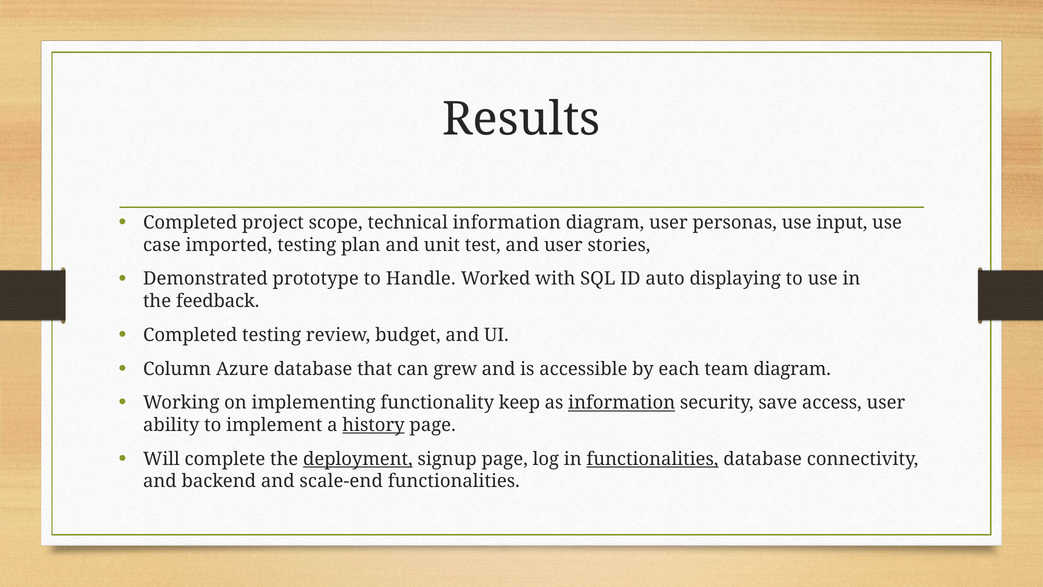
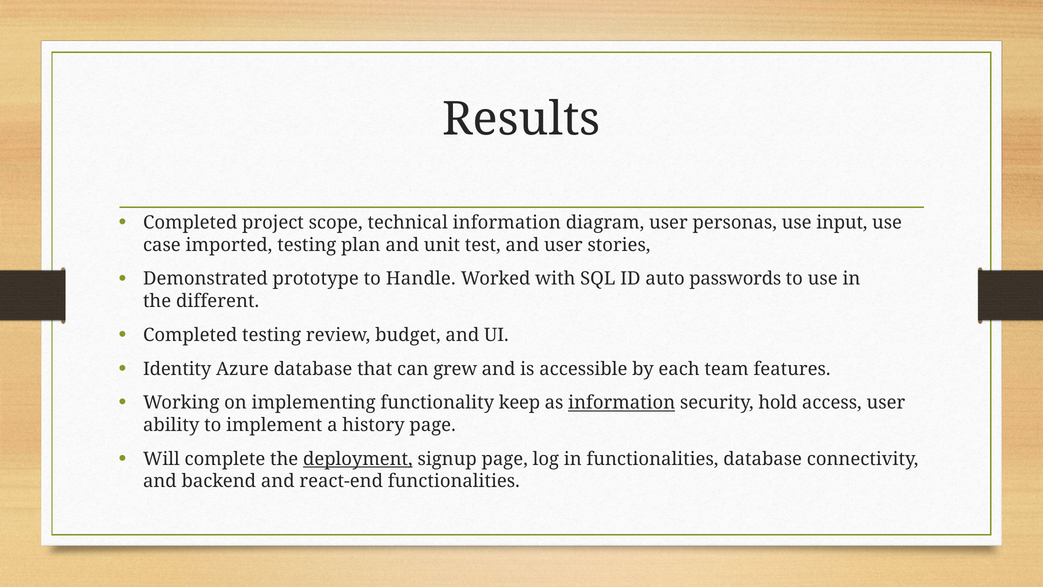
displaying: displaying -> passwords
feedback: feedback -> different
Column: Column -> Identity
team diagram: diagram -> features
save: save -> hold
history underline: present -> none
functionalities at (652, 459) underline: present -> none
scale-end: scale-end -> react-end
